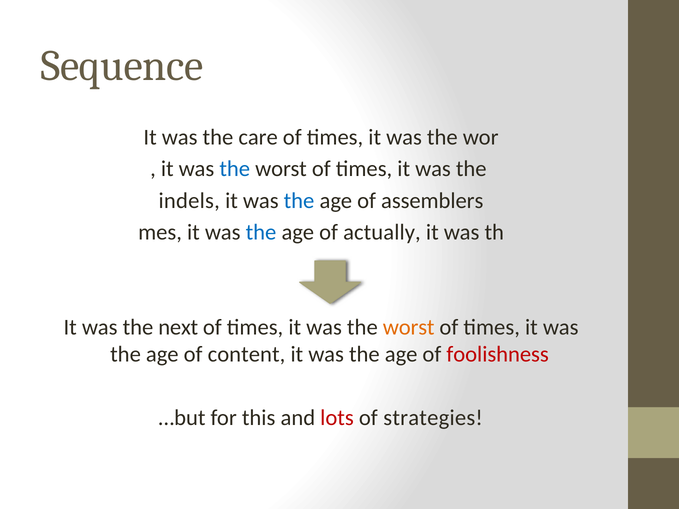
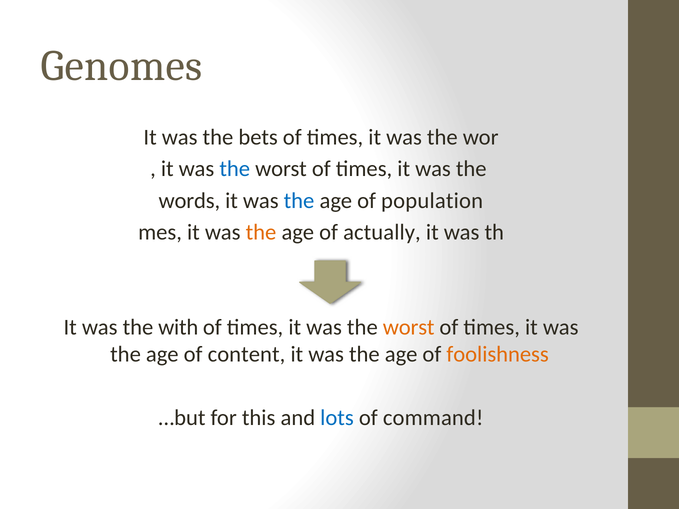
Sequence: Sequence -> Genomes
care: care -> bets
indels: indels -> words
assemblers: assemblers -> population
the at (261, 232) colour: blue -> orange
next: next -> with
foolishness colour: red -> orange
lots colour: red -> blue
strategies: strategies -> command
